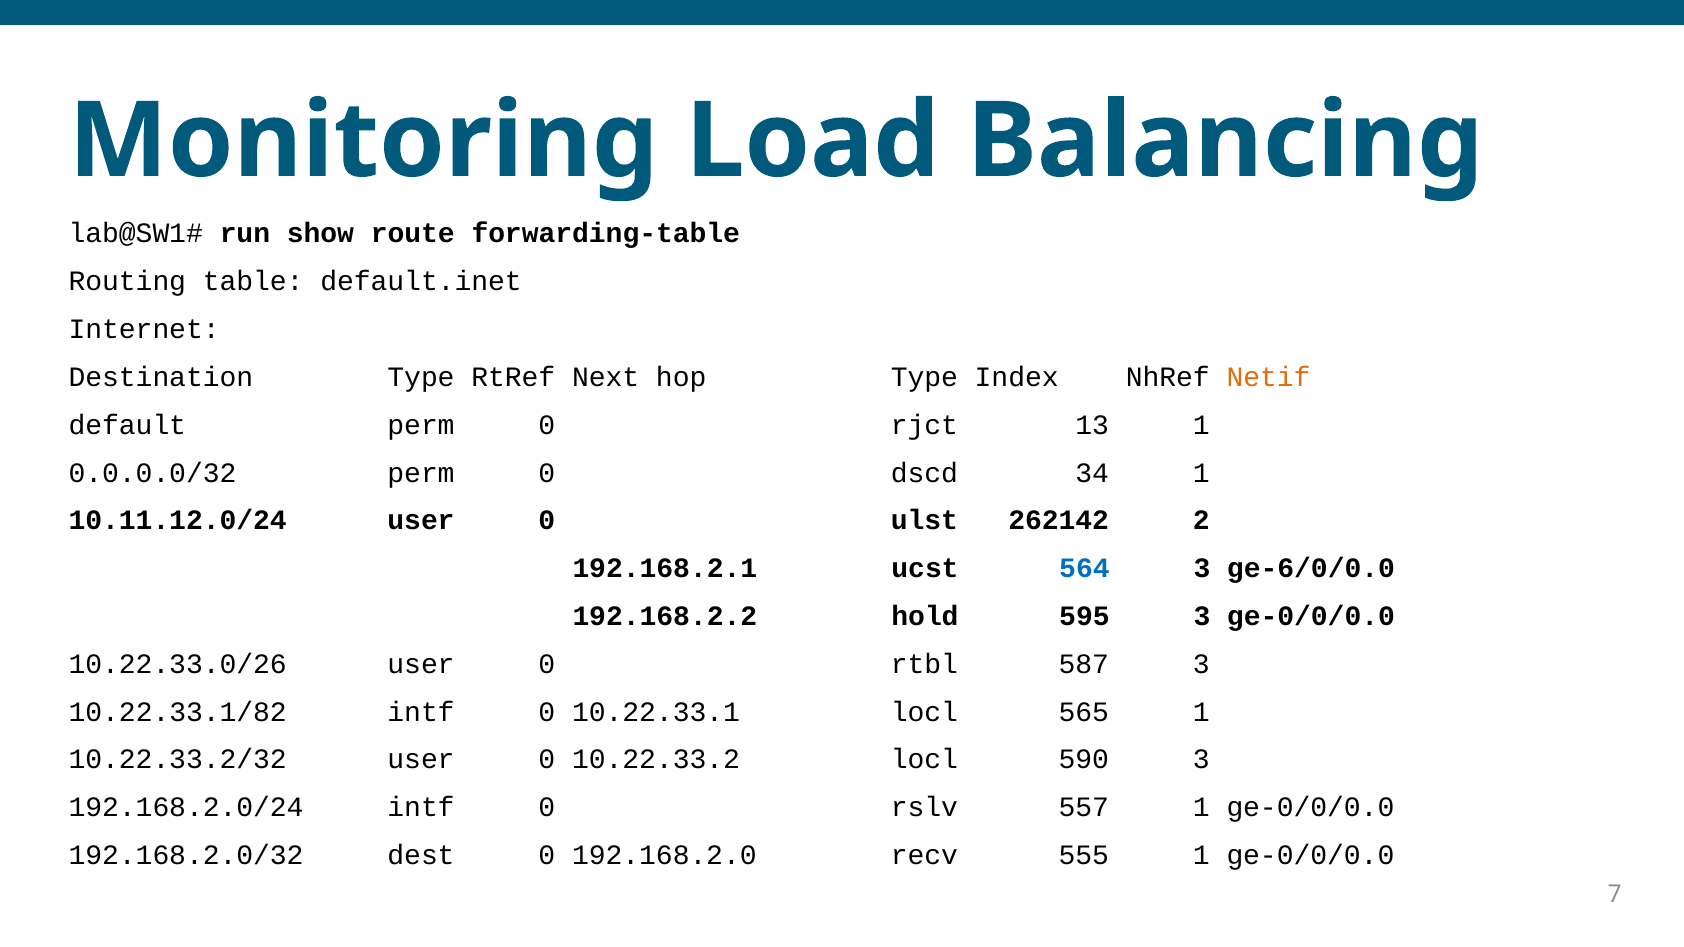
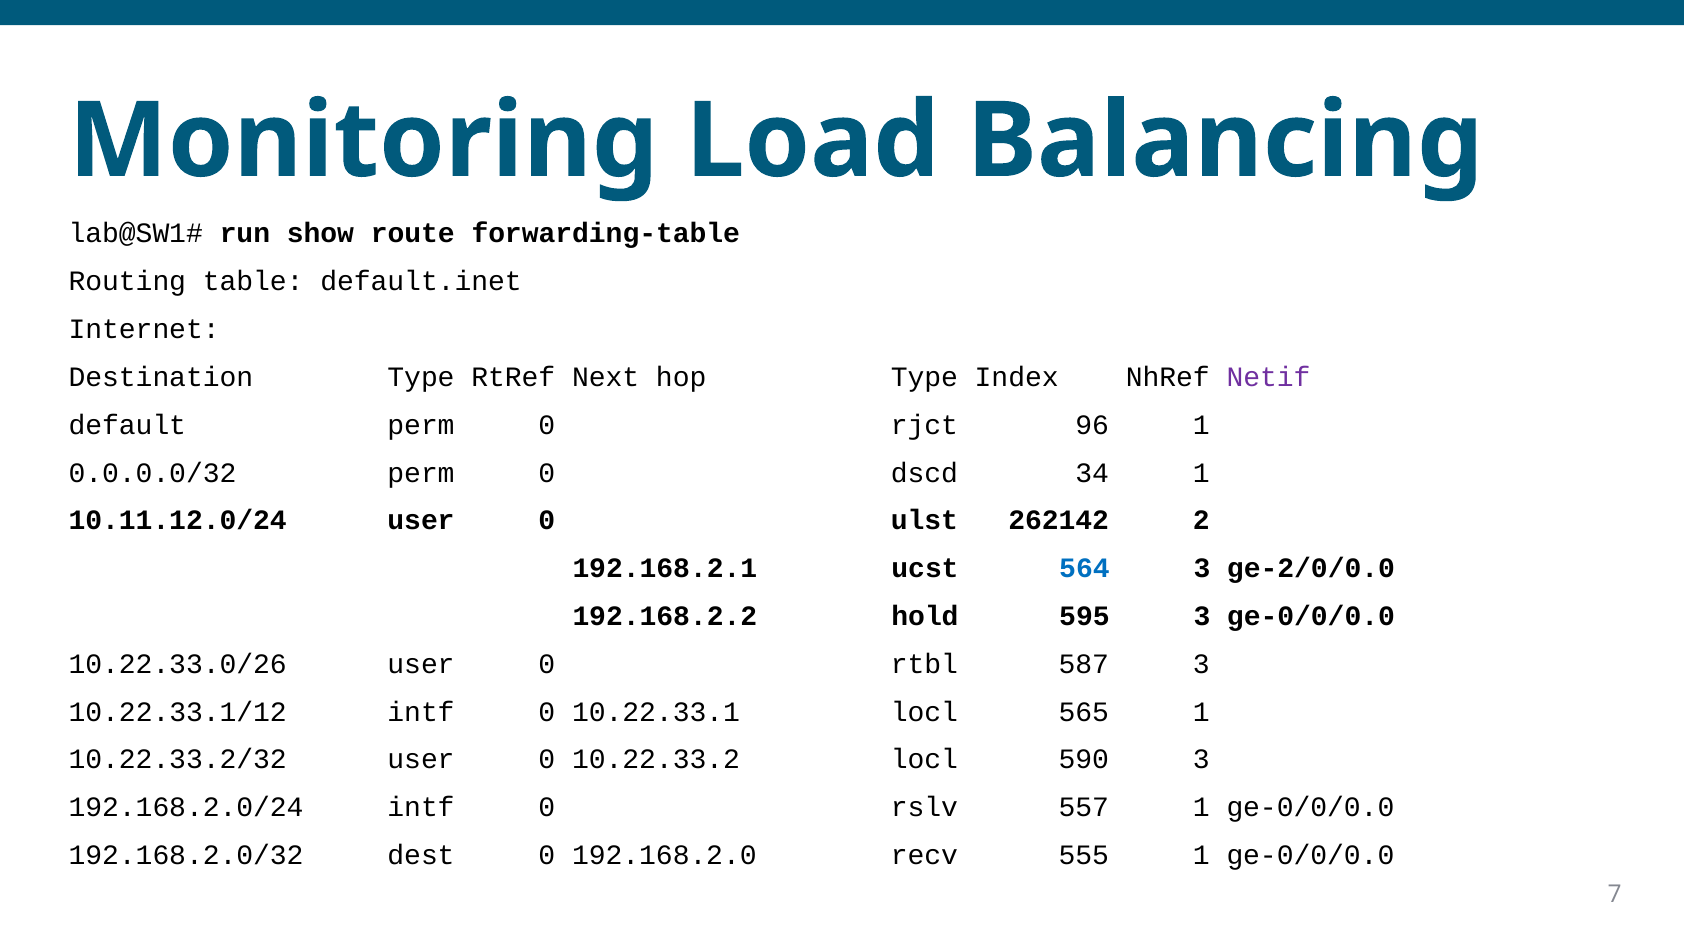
Netif colour: orange -> purple
13: 13 -> 96
ge-6/0/0.0: ge-6/0/0.0 -> ge-2/0/0.0
10.22.33.1/82: 10.22.33.1/82 -> 10.22.33.1/12
